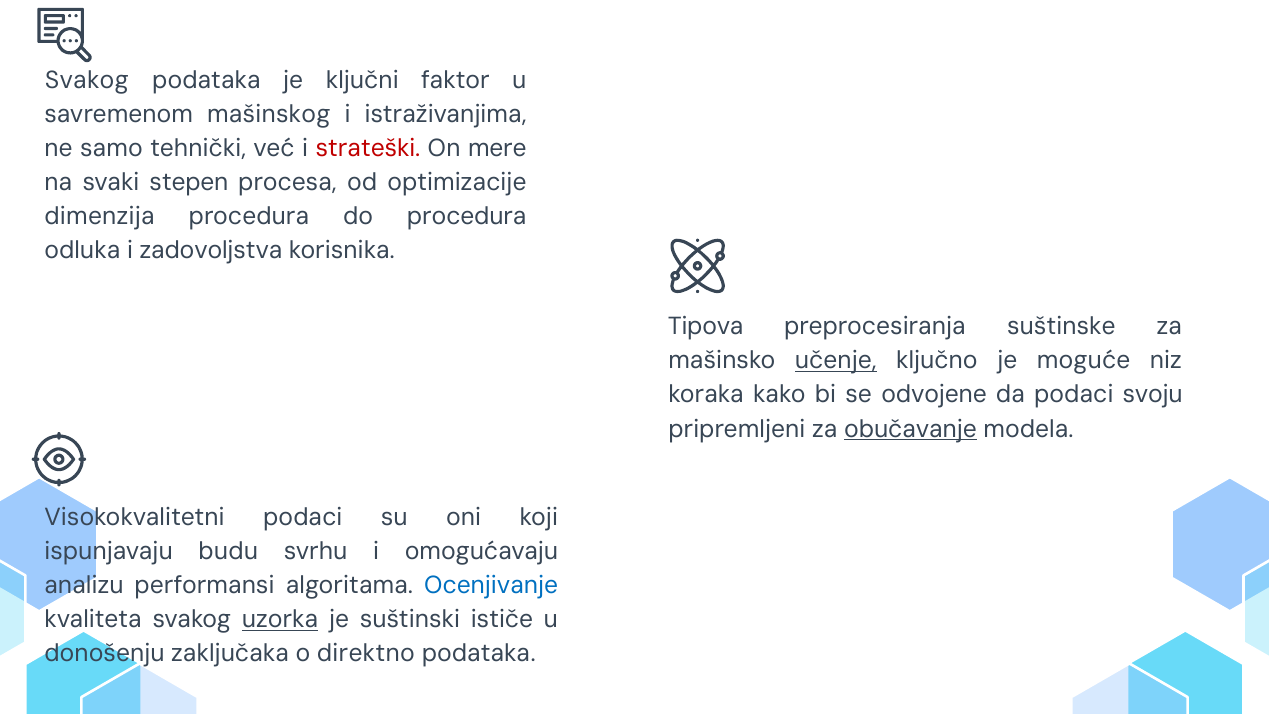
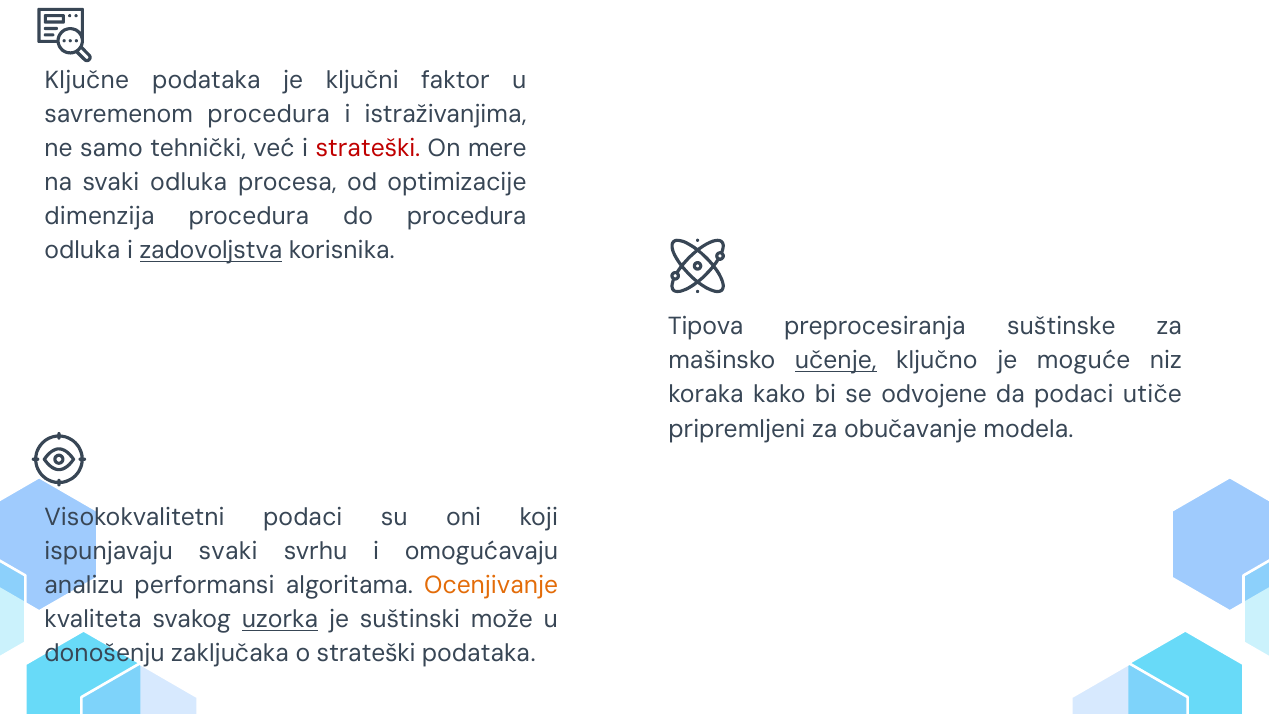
Svakog at (87, 80): Svakog -> Ključne
savremenom mašinskog: mašinskog -> procedura
svaki stepen: stepen -> odluka
zadovoljstva underline: none -> present
svoju: svoju -> utiče
obučavanje underline: present -> none
ispunjavaju budu: budu -> svaki
Ocenjivanje colour: blue -> orange
ističe: ističe -> može
o direktno: direktno -> strateški
